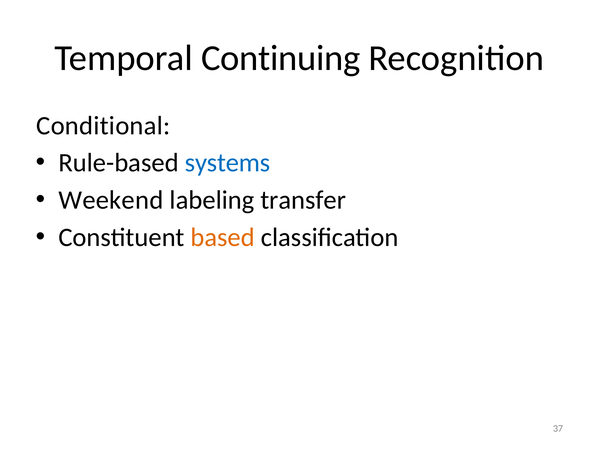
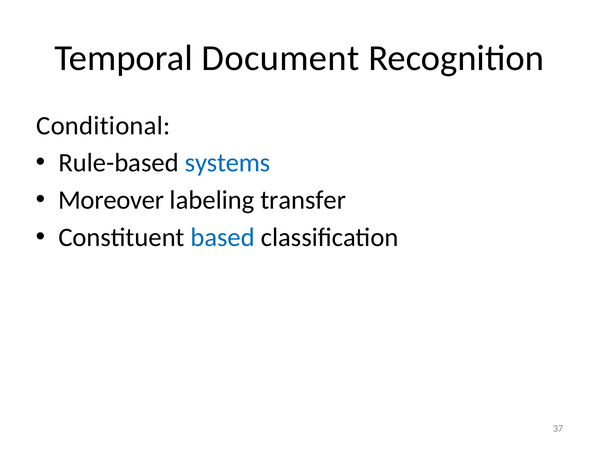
Continuing: Continuing -> Document
Weekend: Weekend -> Moreover
based colour: orange -> blue
